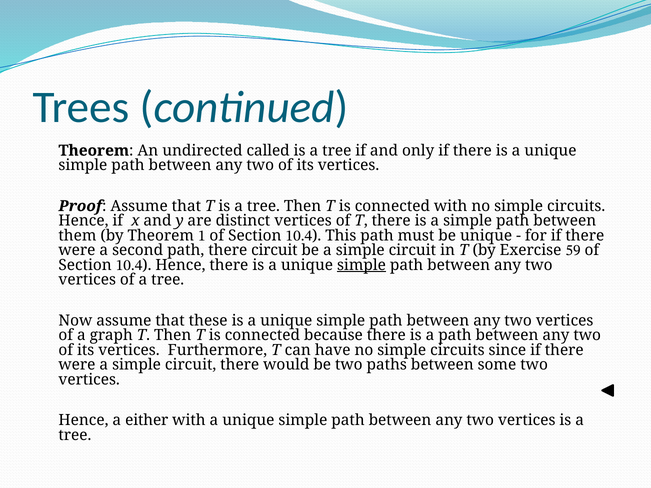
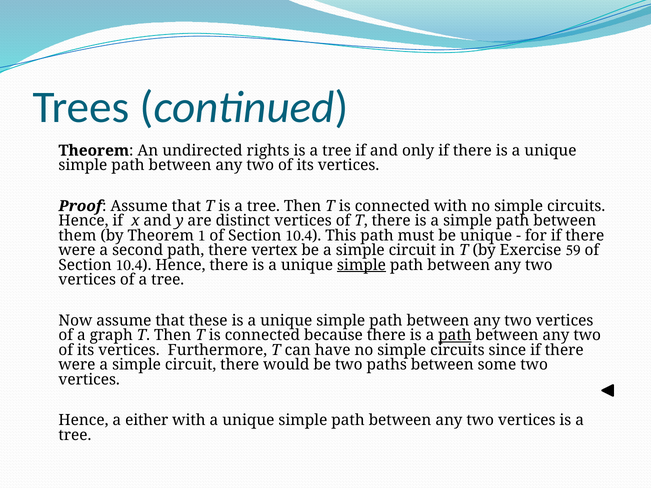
called: called -> rights
there circuit: circuit -> vertex
path at (455, 335) underline: none -> present
